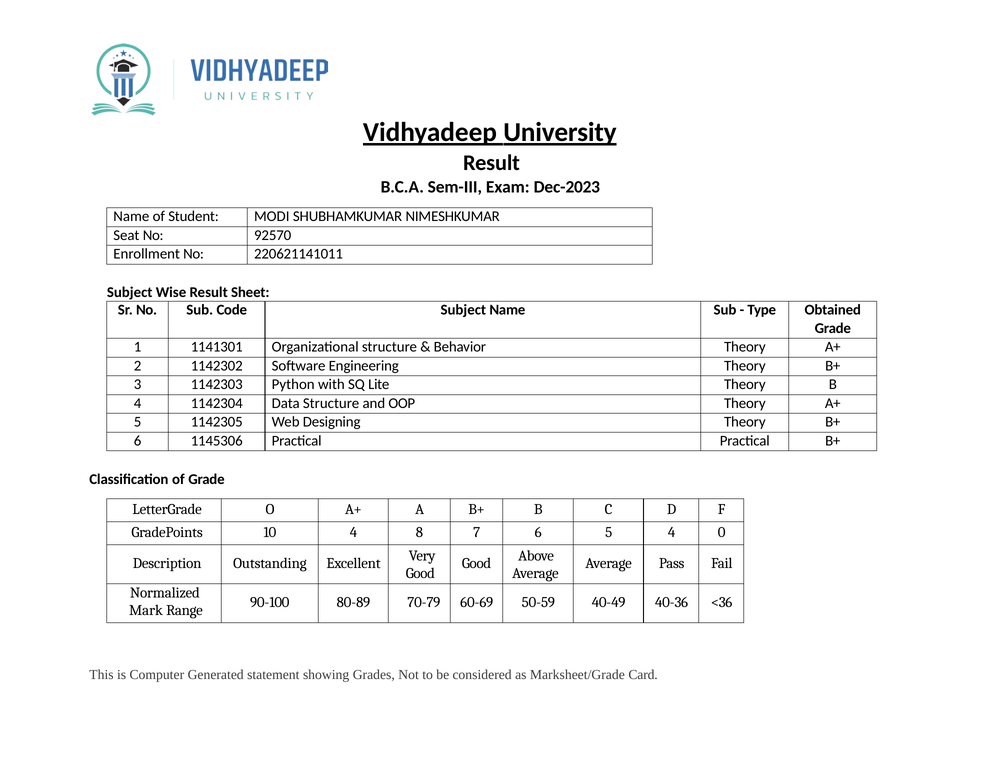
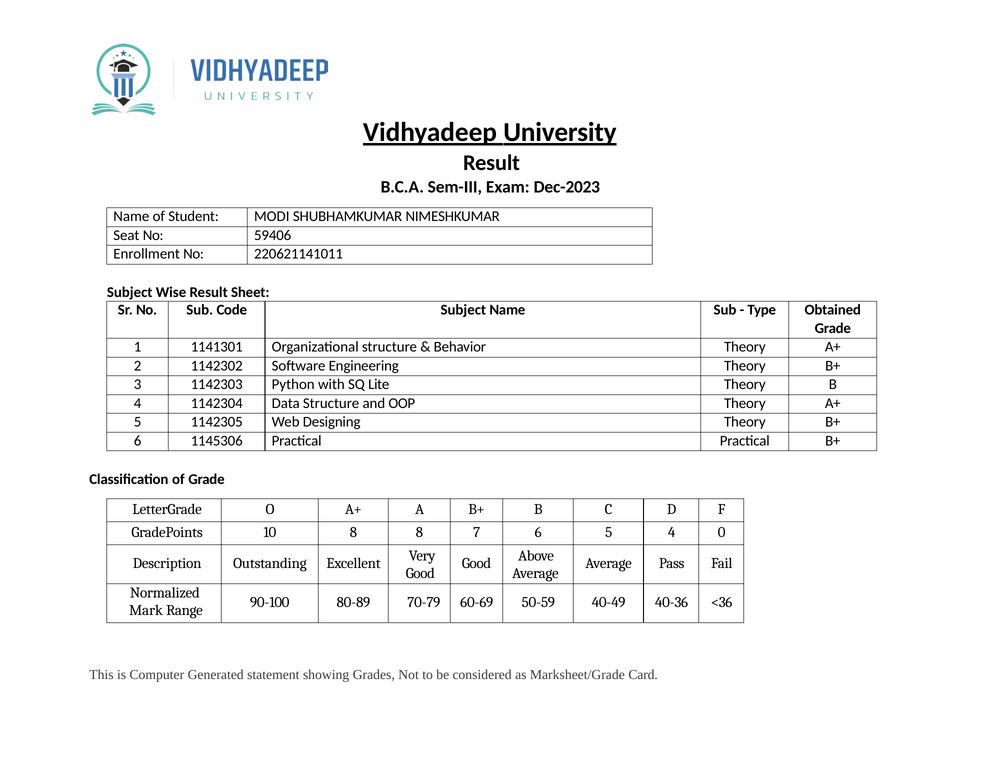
92570: 92570 -> 59406
10 4: 4 -> 8
